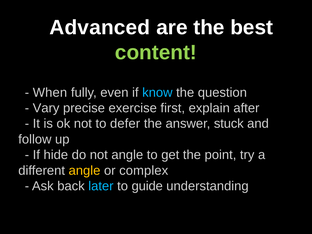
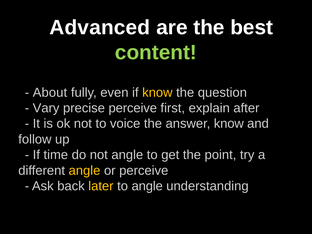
When: When -> About
know at (157, 92) colour: light blue -> yellow
precise exercise: exercise -> perceive
defer: defer -> voice
answer stuck: stuck -> know
hide: hide -> time
or complex: complex -> perceive
later colour: light blue -> yellow
to guide: guide -> angle
